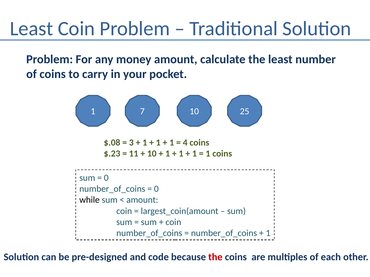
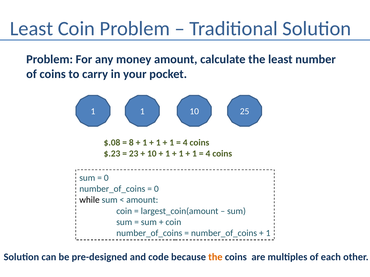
1 7: 7 -> 1
3: 3 -> 8
11: 11 -> 23
1 at (208, 154): 1 -> 4
the at (215, 258) colour: red -> orange
